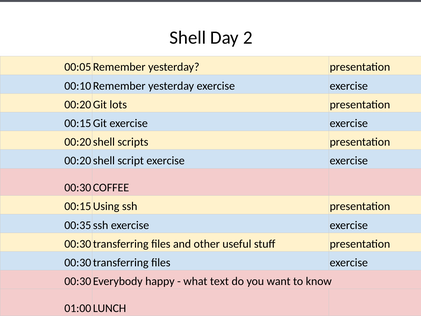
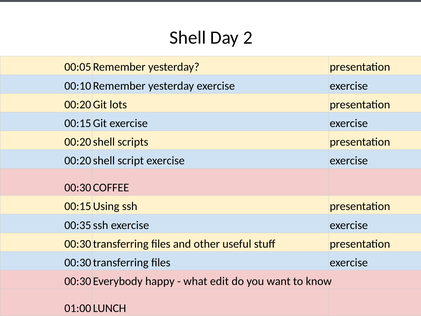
text: text -> edit
